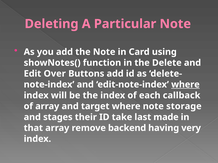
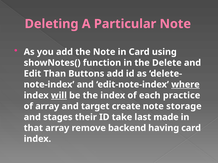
Over: Over -> Than
will underline: none -> present
callback: callback -> practice
target where: where -> create
having very: very -> card
